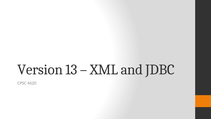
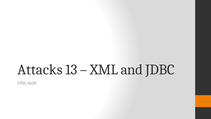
Version: Version -> Attacks
